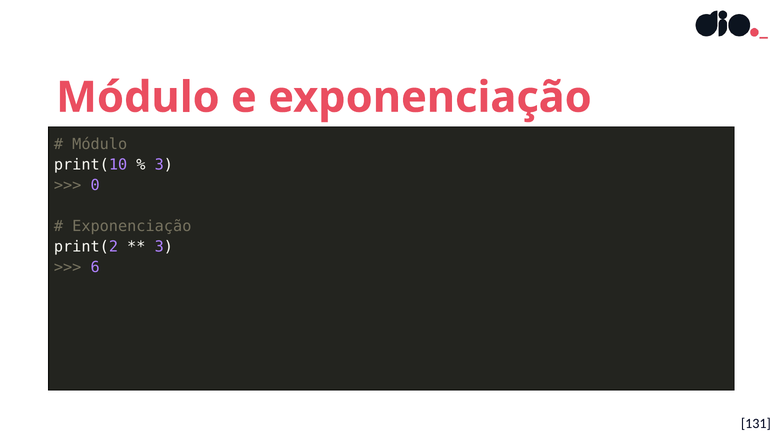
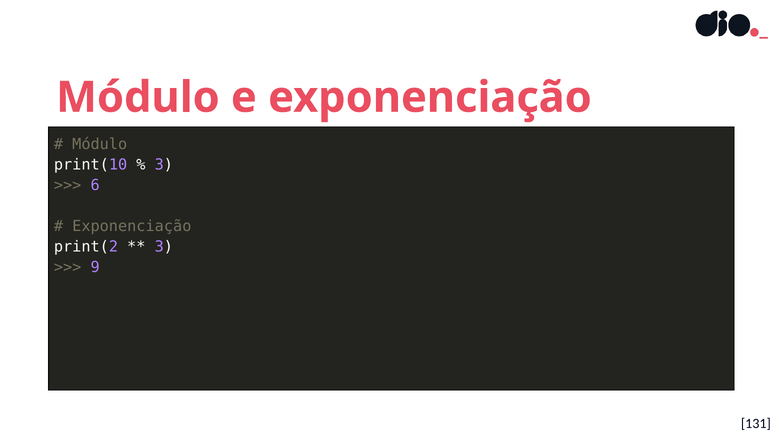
0: 0 -> 6
6: 6 -> 9
